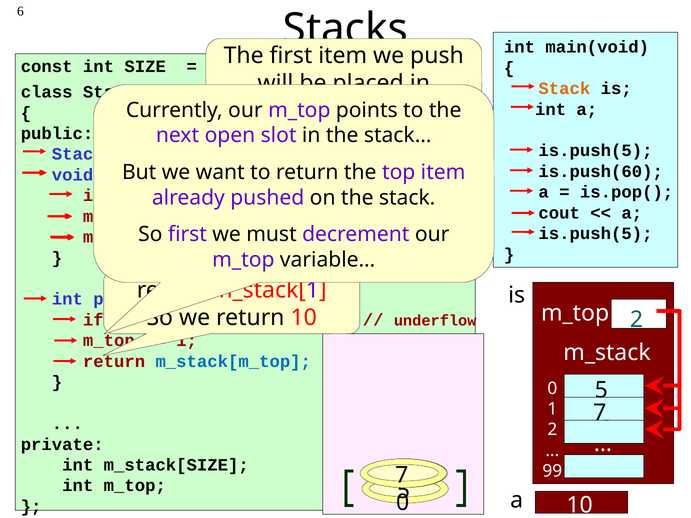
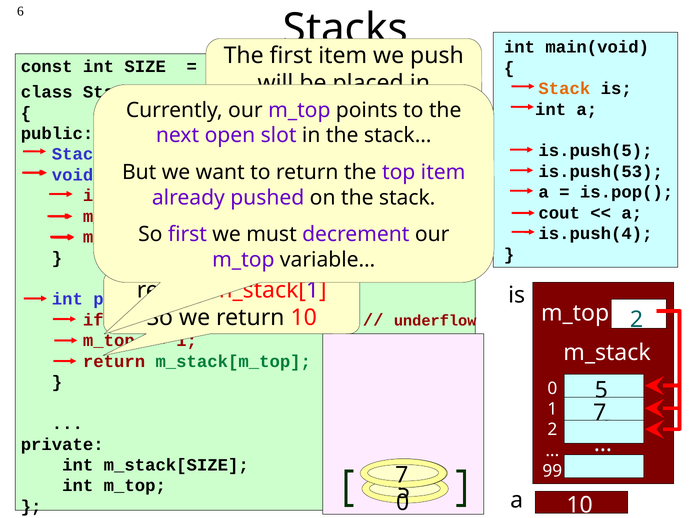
is.push(60: is.push(60 -> is.push(53
is.push(5 at (595, 234): is.push(5 -> is.push(4
m_stack[m_top at (233, 362) colour: blue -> green
